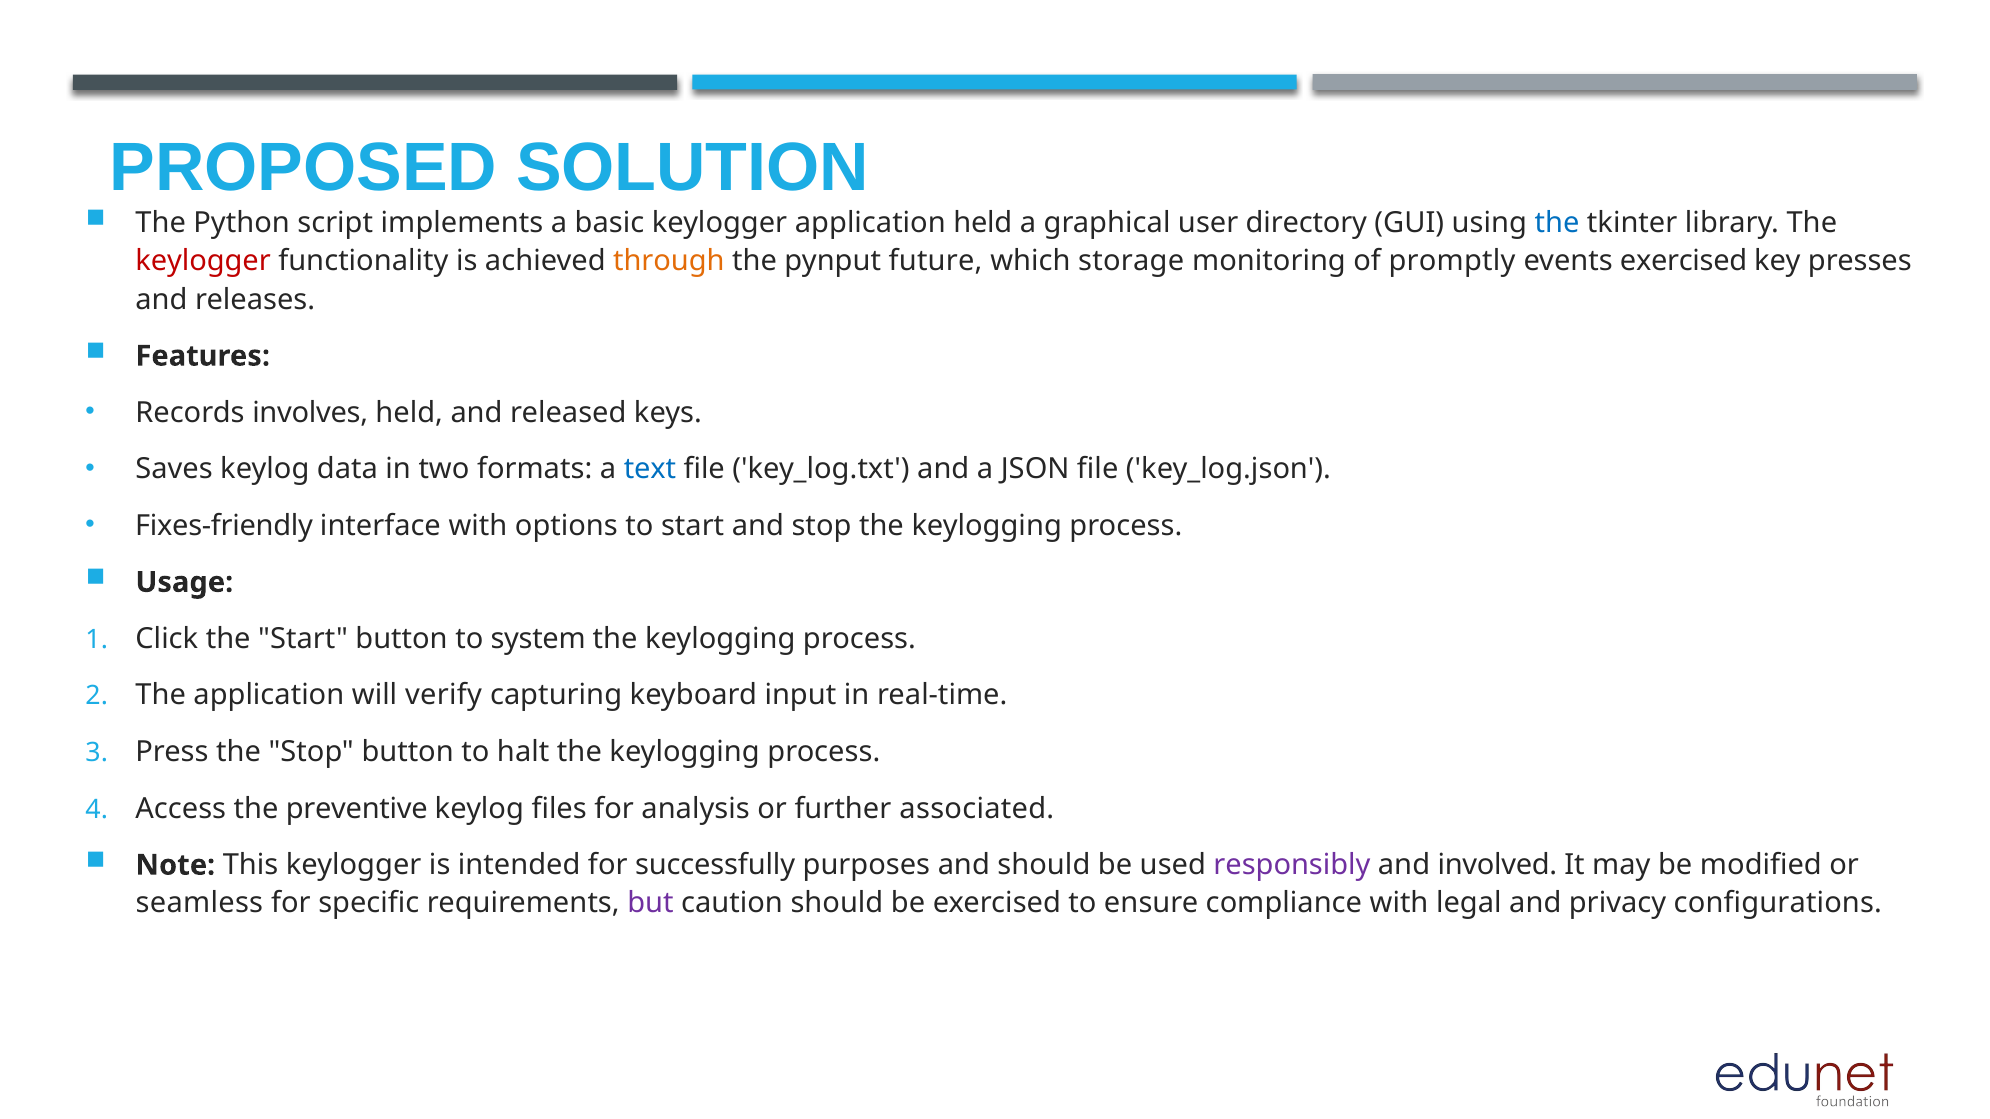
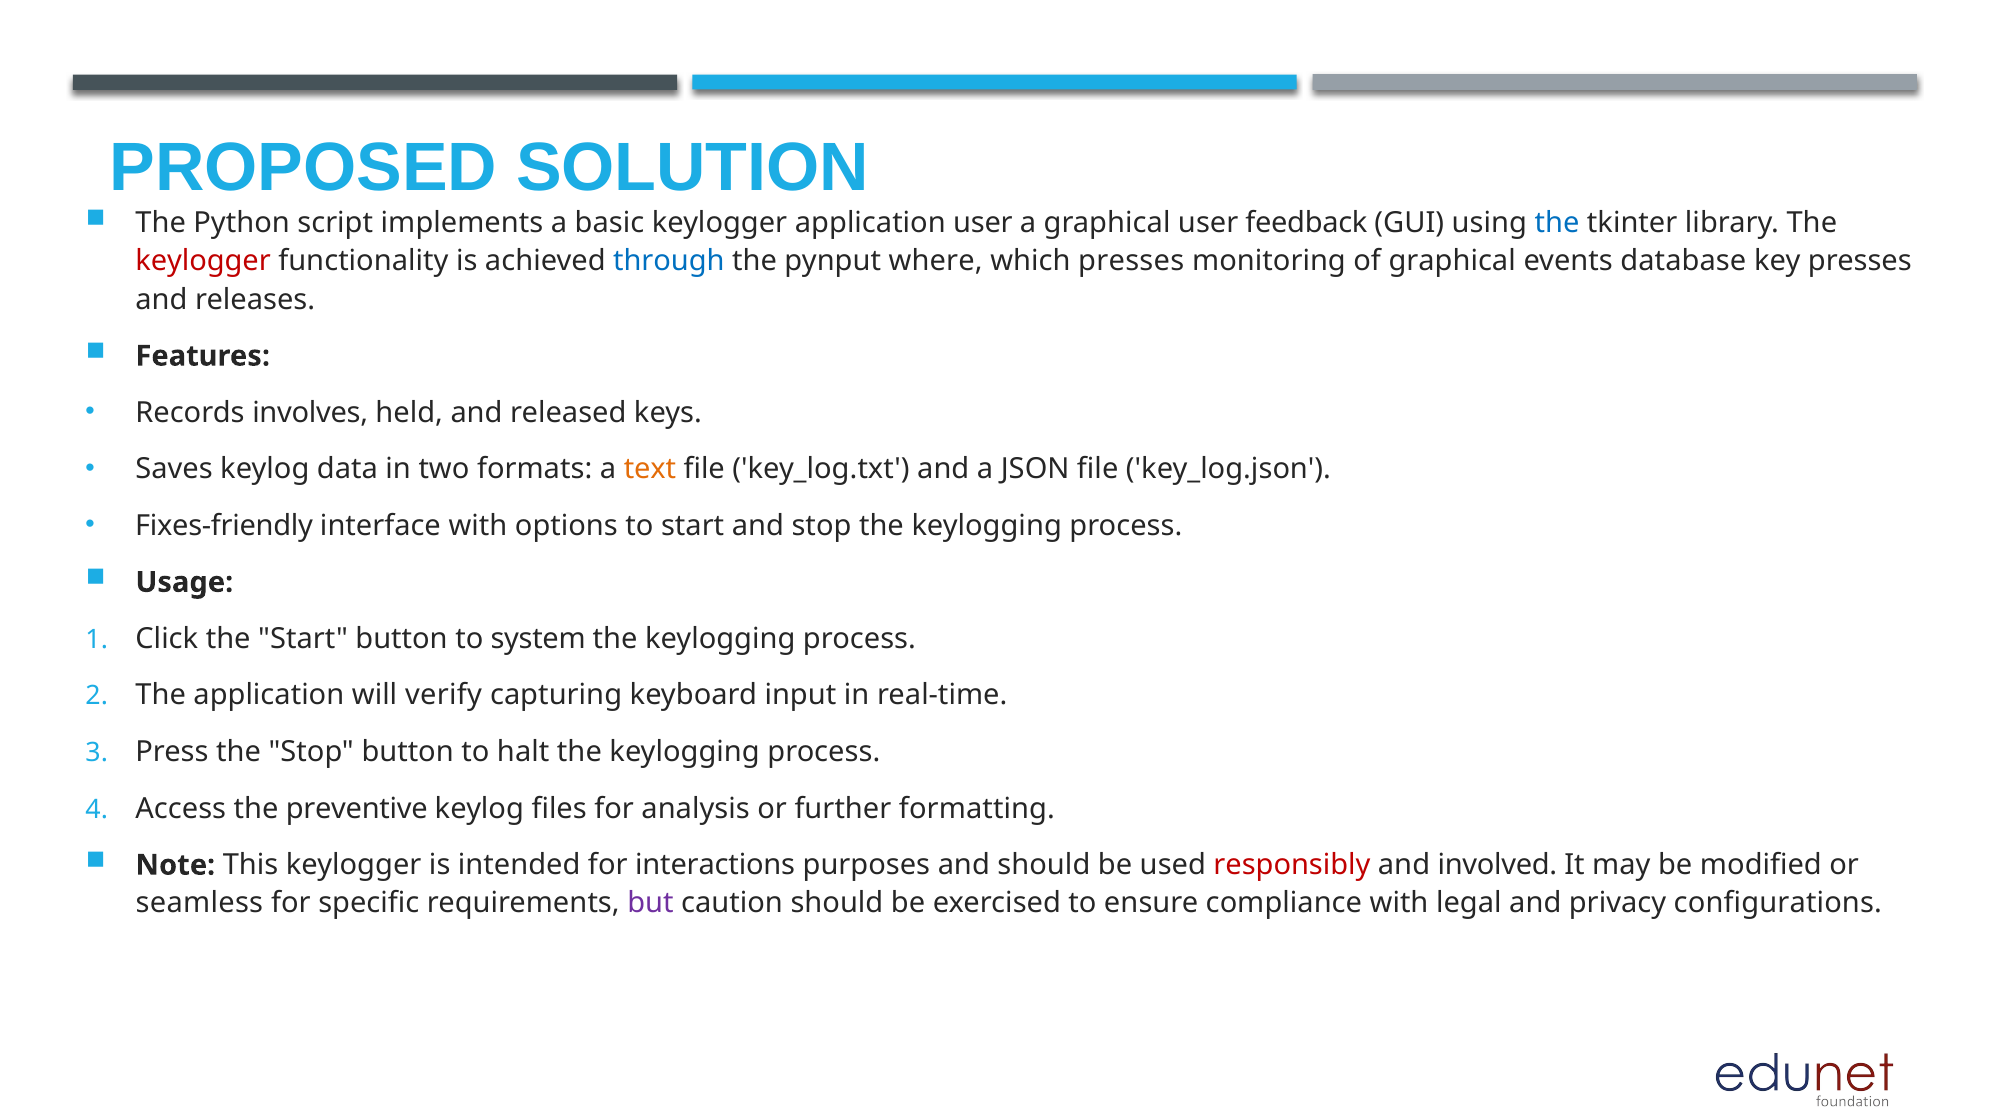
application held: held -> user
directory: directory -> feedback
through colour: orange -> blue
future: future -> where
which storage: storage -> presses
of promptly: promptly -> graphical
events exercised: exercised -> database
text colour: blue -> orange
associated: associated -> formatting
successfully: successfully -> interactions
responsibly colour: purple -> red
